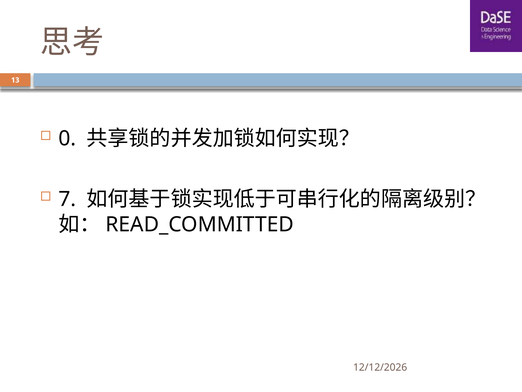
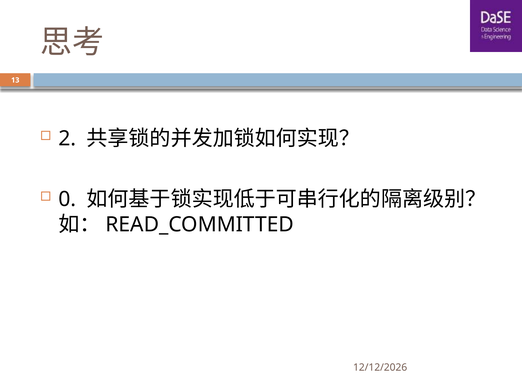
0: 0 -> 2
7: 7 -> 0
